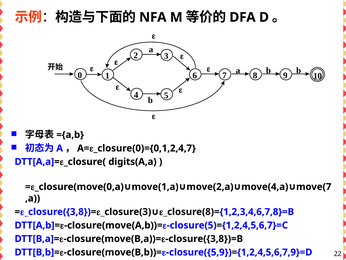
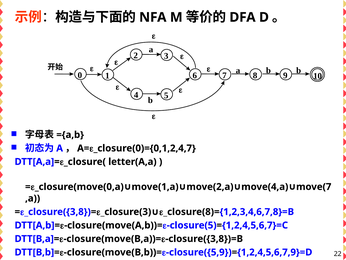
digits(A,a: digits(A,a -> letter(A,a
